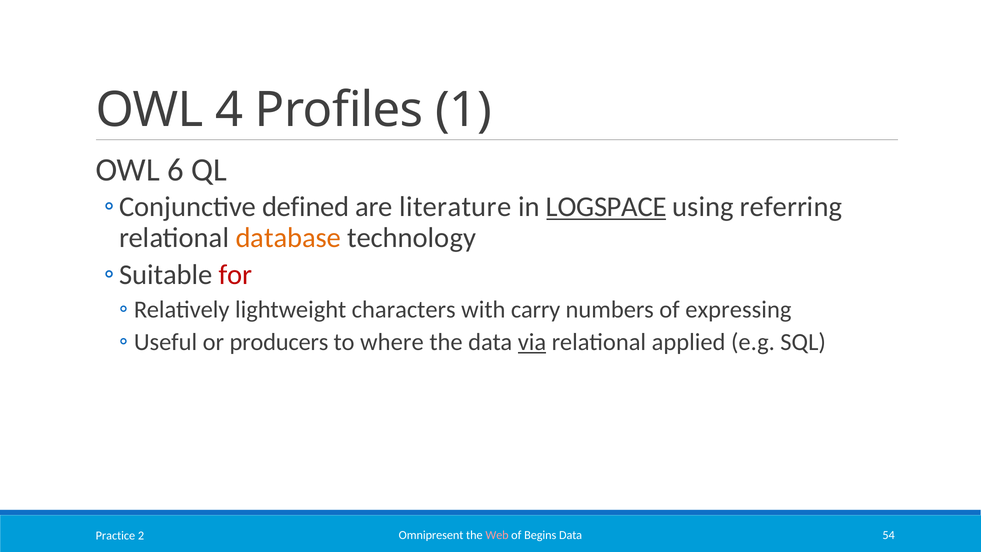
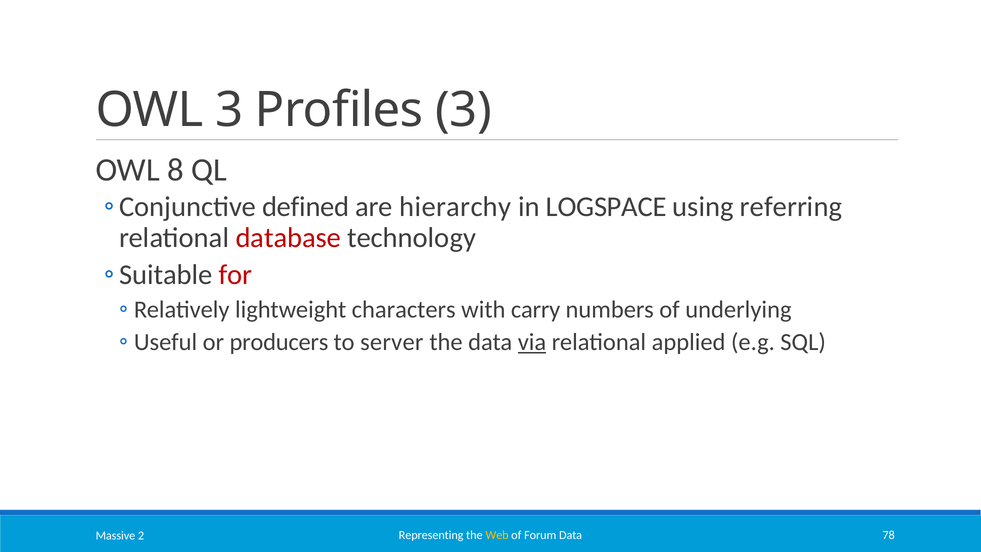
OWL 4: 4 -> 3
Profiles 1: 1 -> 3
6: 6 -> 8
literature: literature -> hierarchy
LOGSPACE underline: present -> none
database colour: orange -> red
expressing: expressing -> underlying
where: where -> server
Omnipresent: Omnipresent -> Representing
Web colour: pink -> yellow
Begins: Begins -> Forum
54: 54 -> 78
Practice: Practice -> Massive
